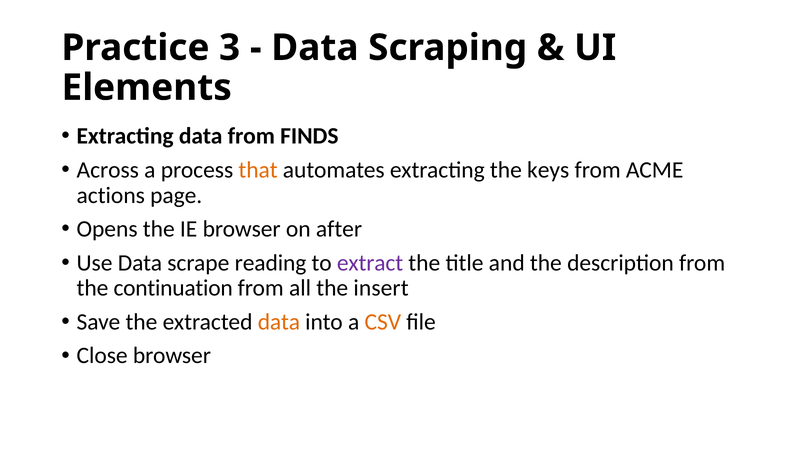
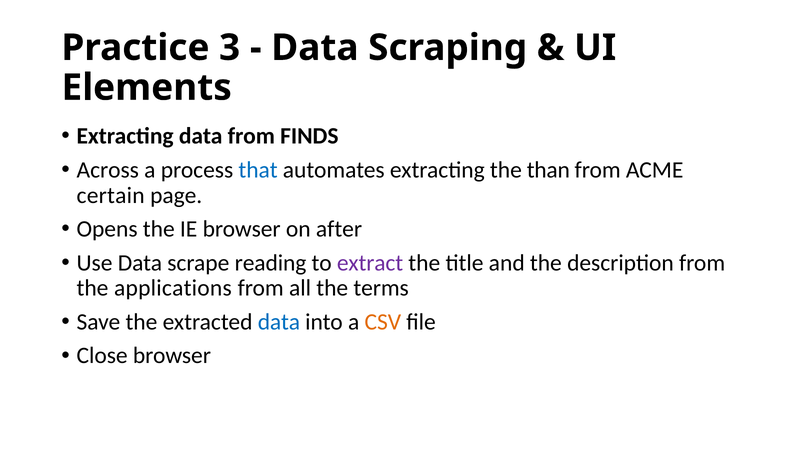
that colour: orange -> blue
keys: keys -> than
actions: actions -> certain
continuation: continuation -> applications
insert: insert -> terms
data at (279, 322) colour: orange -> blue
